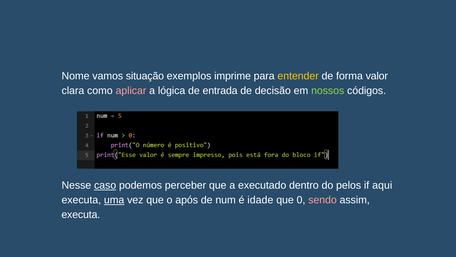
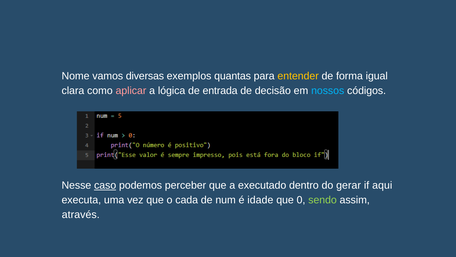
situação: situação -> diversas
imprime: imprime -> quantas
valor: valor -> igual
nossos colour: light green -> light blue
pelos: pelos -> gerar
uma underline: present -> none
após: após -> cada
sendo colour: pink -> light green
executa at (81, 214): executa -> através
